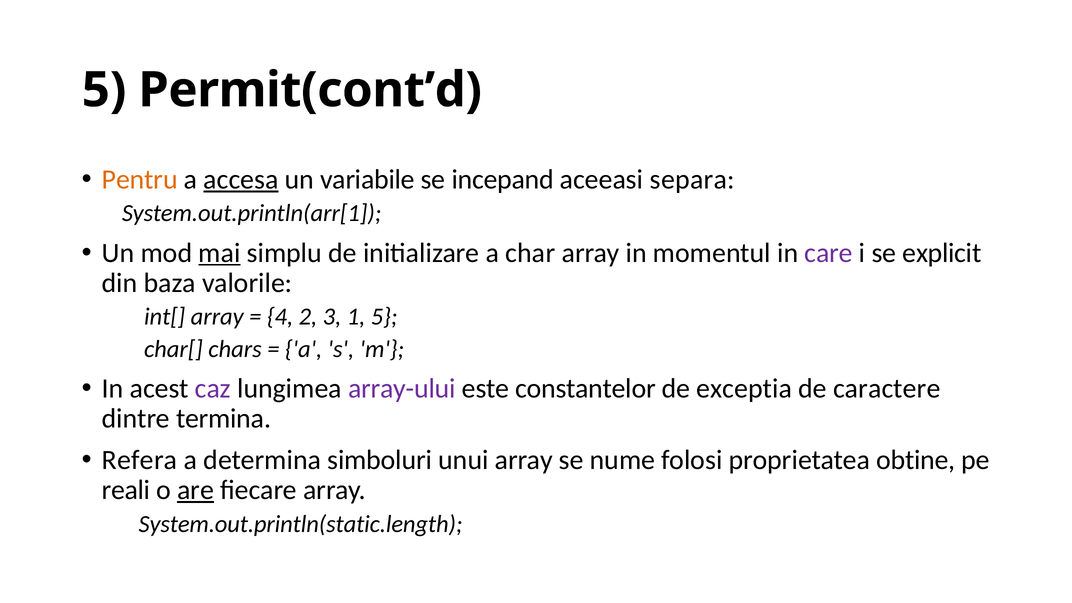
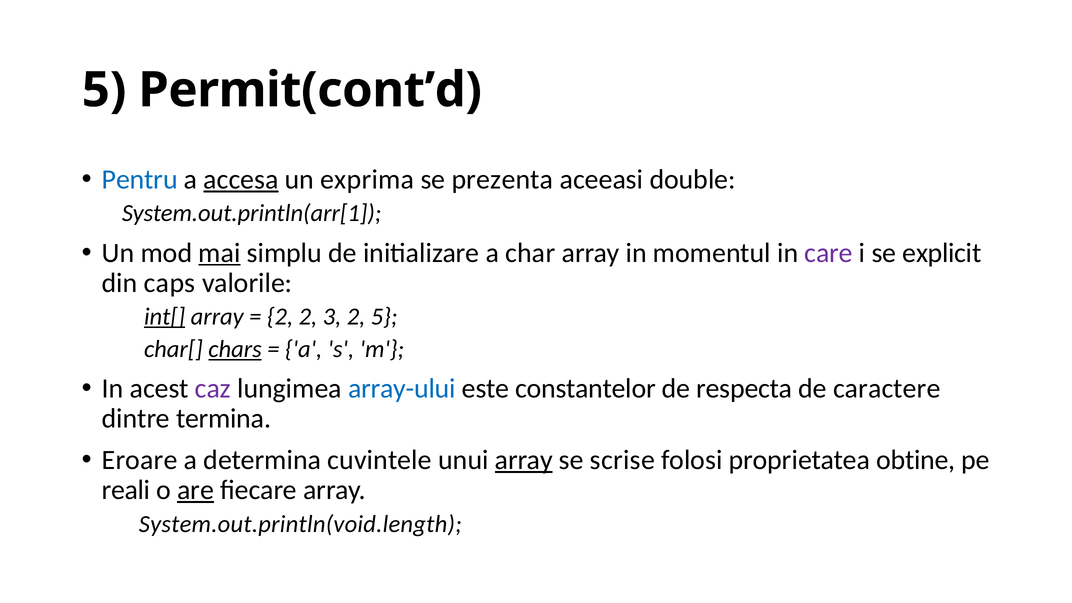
Pentru colour: orange -> blue
variabile: variabile -> exprima
incepand: incepand -> prezenta
separa: separa -> double
baza: baza -> caps
int[ underline: none -> present
4 at (280, 317): 4 -> 2
3 1: 1 -> 2
chars underline: none -> present
array-ului colour: purple -> blue
exceptia: exceptia -> respecta
Refera: Refera -> Eroare
simboluri: simboluri -> cuvintele
array at (524, 460) underline: none -> present
nume: nume -> scrise
System.out.println(static.length: System.out.println(static.length -> System.out.println(void.length
